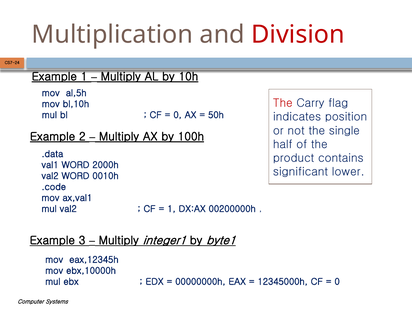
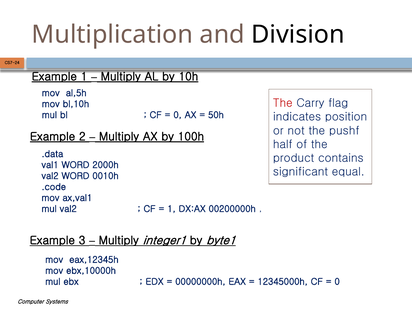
Division colour: red -> black
single: single -> pushf
lower: lower -> equal
